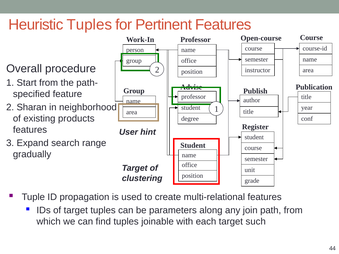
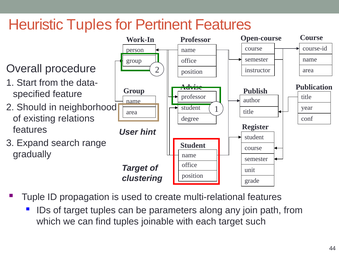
path-: path- -> data-
Sharan: Sharan -> Should
products: products -> relations
